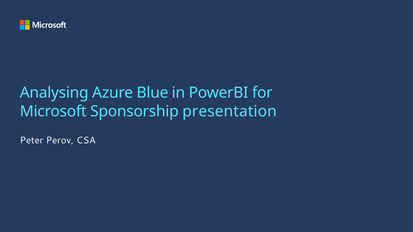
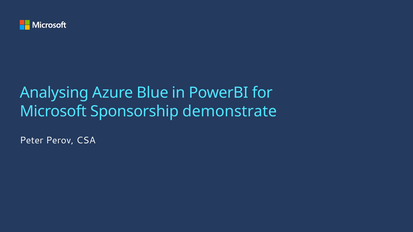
presentation: presentation -> demonstrate
